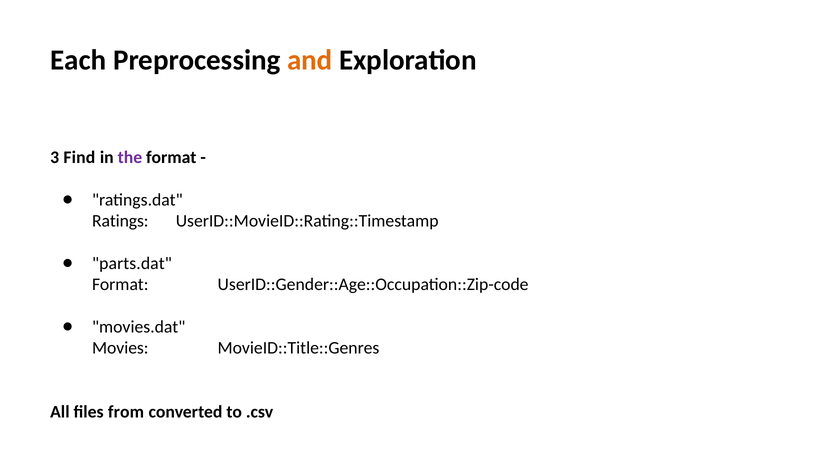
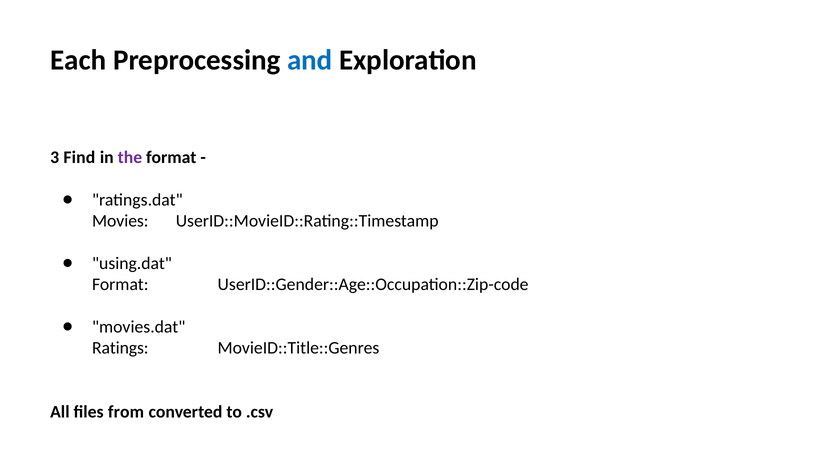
and colour: orange -> blue
Ratings: Ratings -> Movies
parts.dat: parts.dat -> using.dat
Movies: Movies -> Ratings
